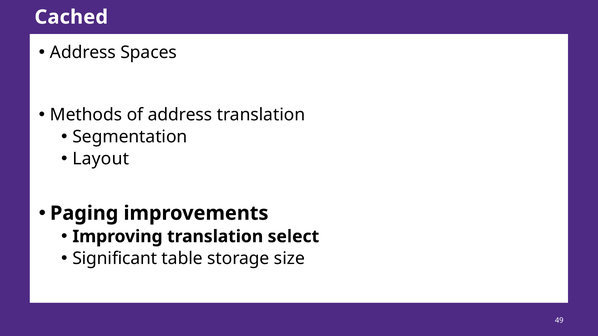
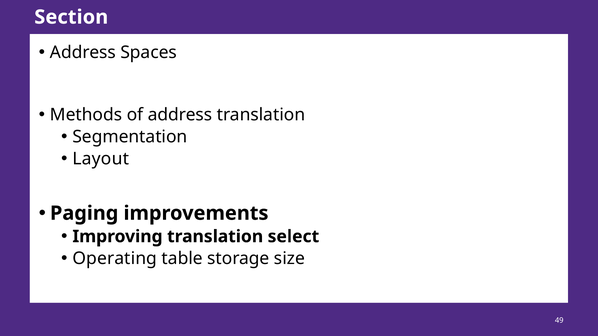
Cached: Cached -> Section
Significant: Significant -> Operating
